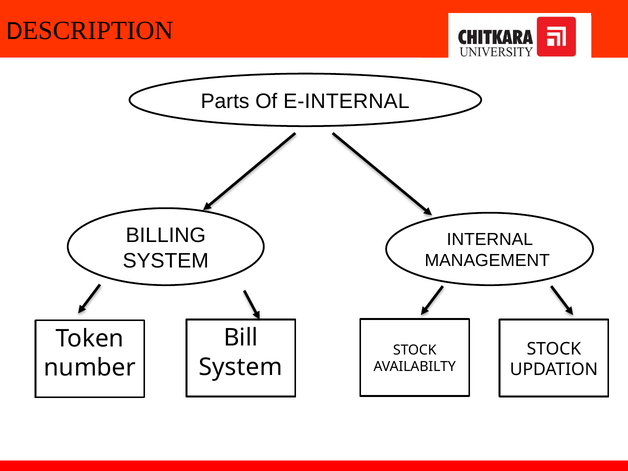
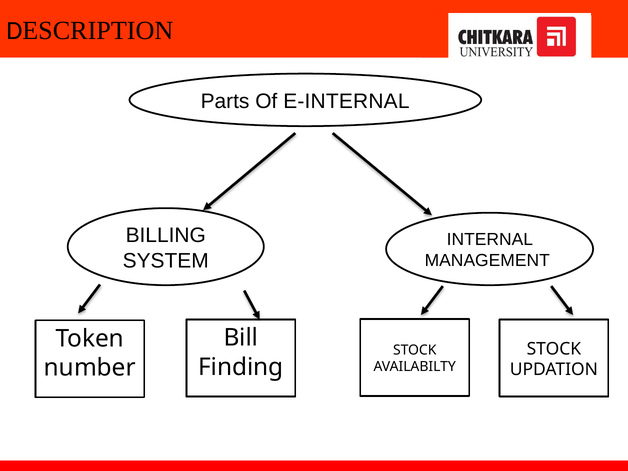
System at (241, 367): System -> Finding
